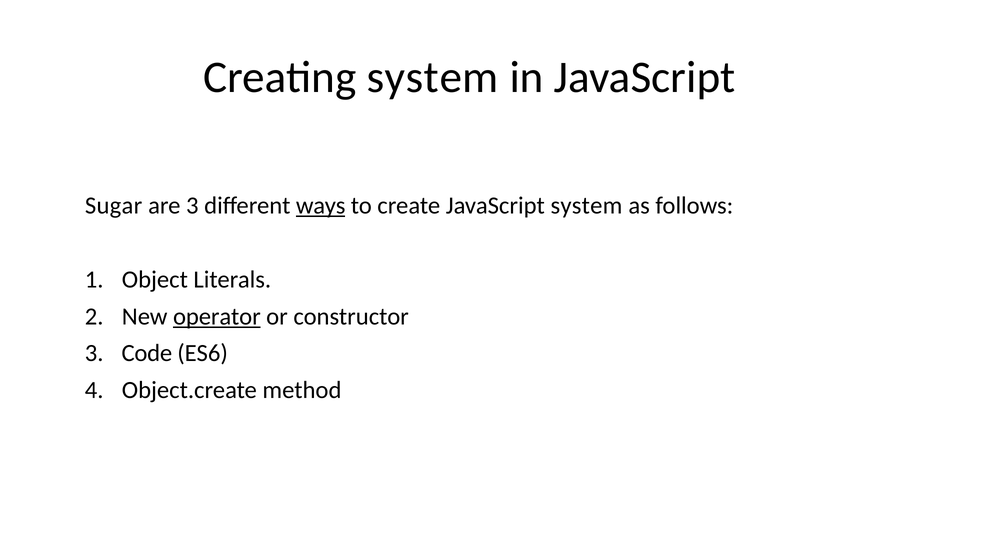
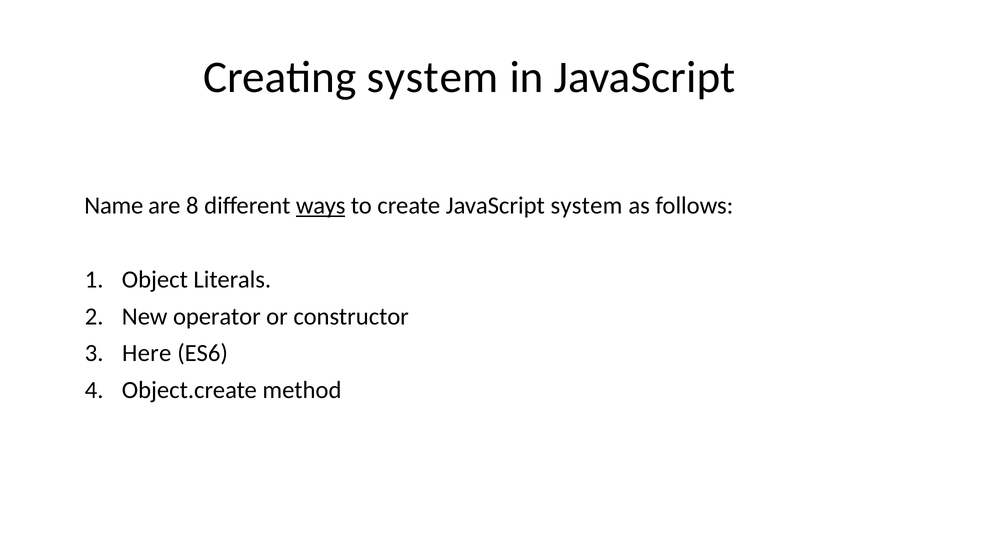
Sugar: Sugar -> Name
are 3: 3 -> 8
operator underline: present -> none
Code: Code -> Here
